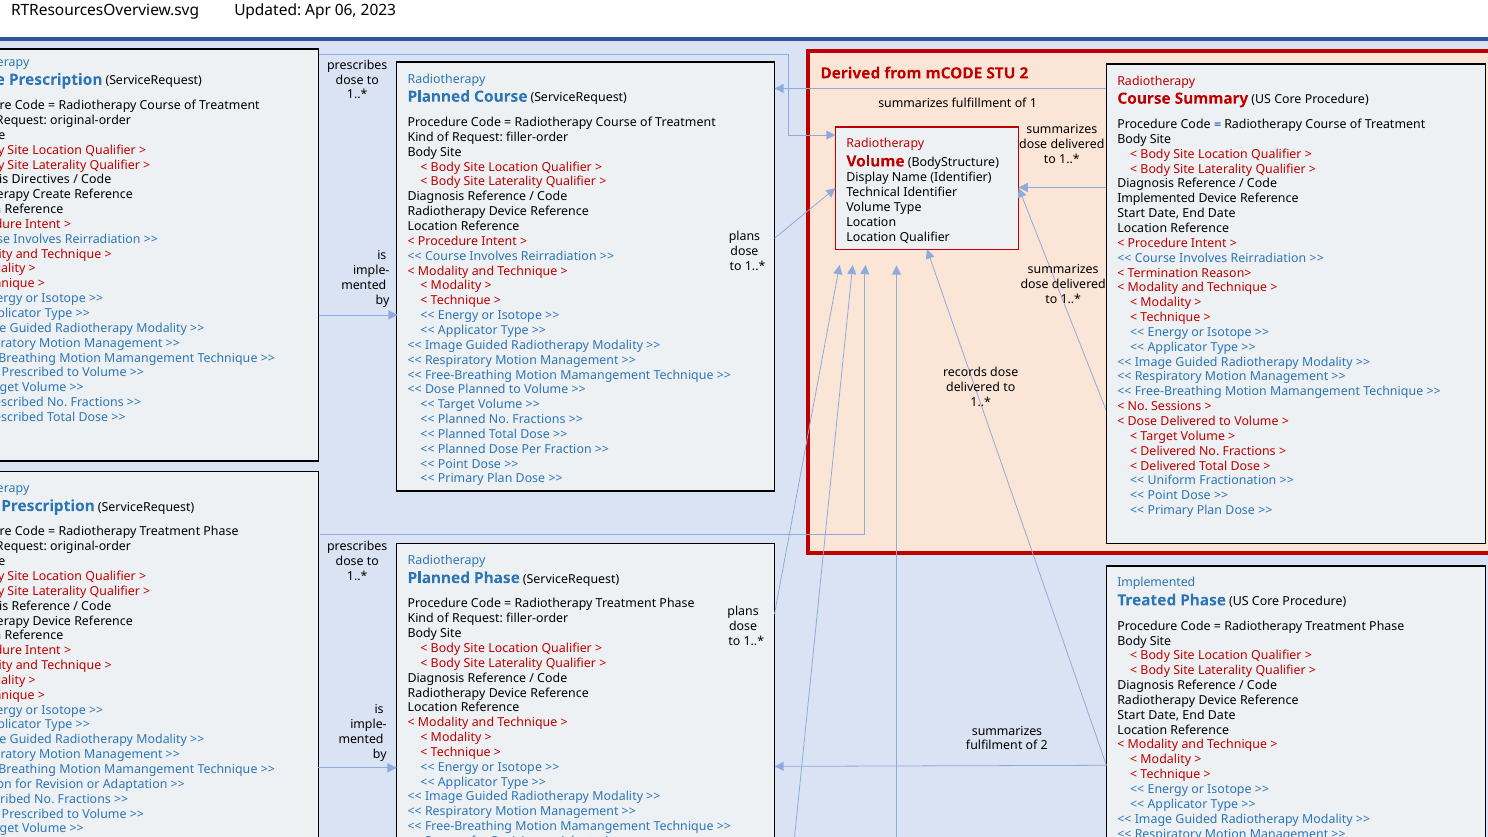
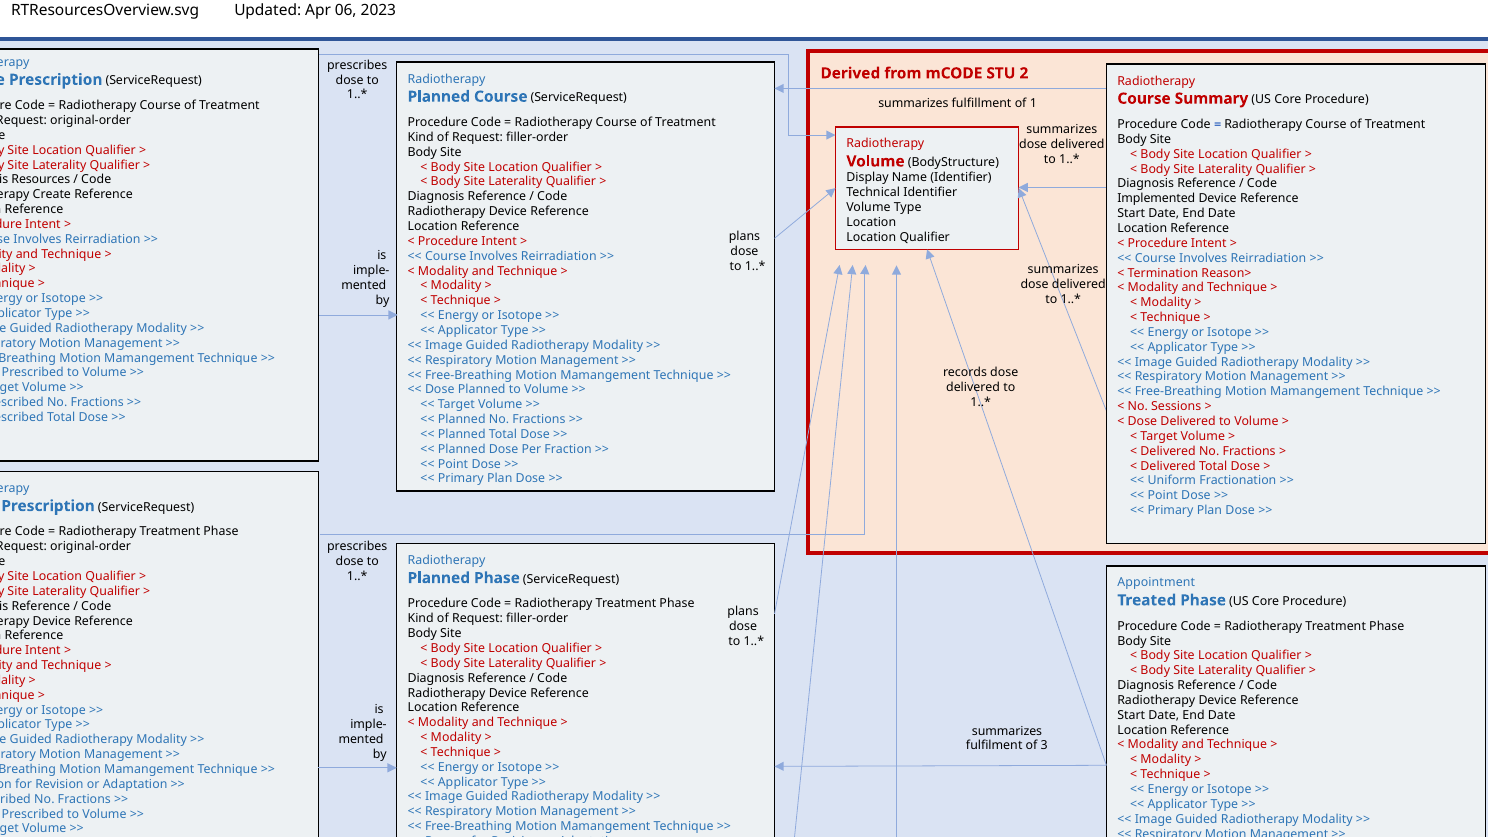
Directives: Directives -> Resources
Implemented at (1156, 583): Implemented -> Appointment
of 2: 2 -> 3
